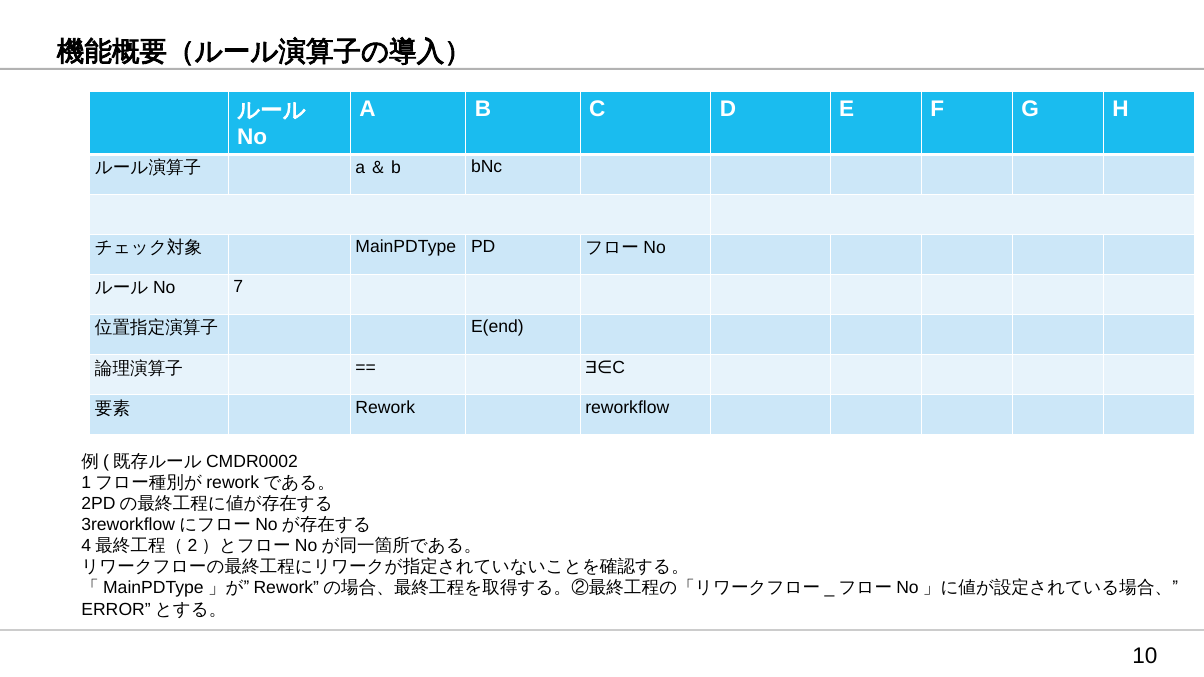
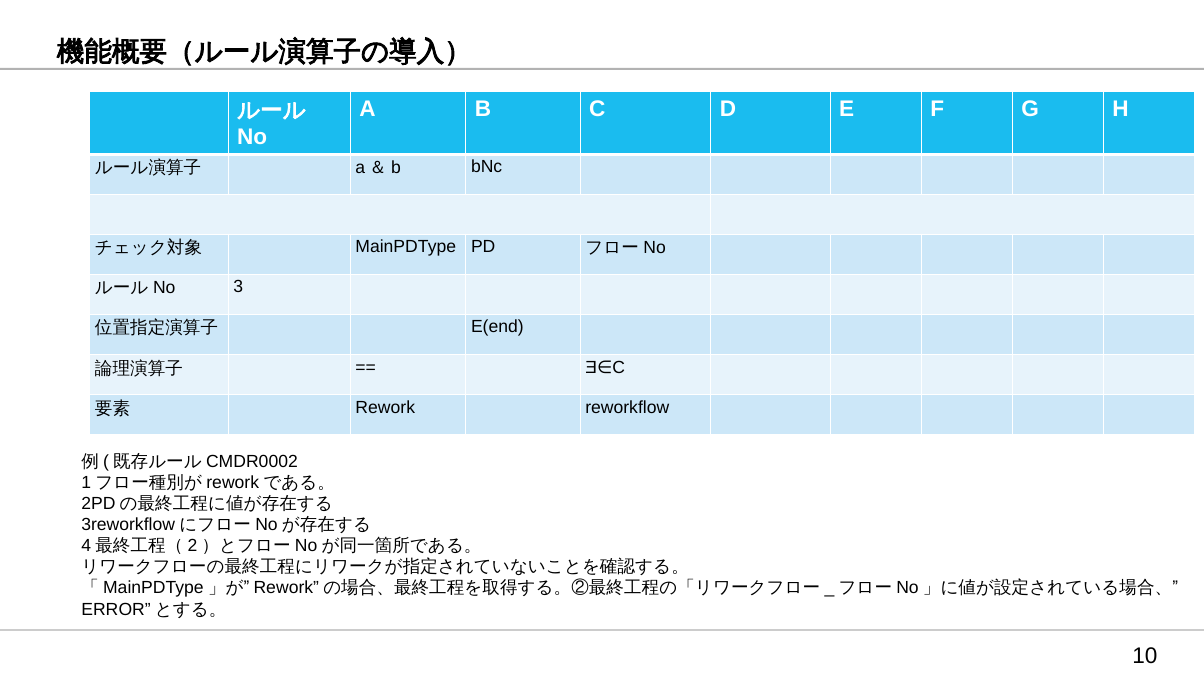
7: 7 -> 3
